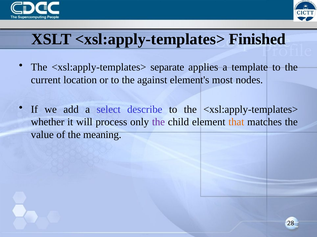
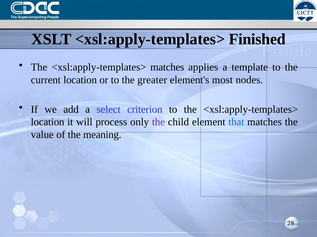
<xsl:apply-templates> separate: separate -> matches
against: against -> greater
describe: describe -> criterion
whether at (48, 122): whether -> location
that colour: orange -> blue
